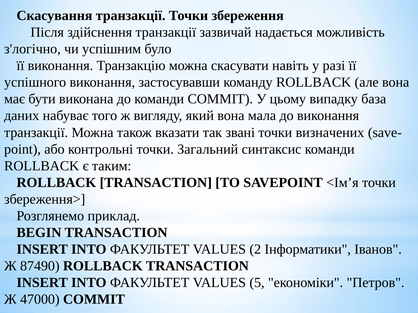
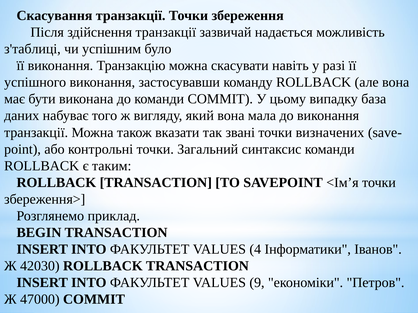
з'логічно: з'логічно -> з'таблиці
2: 2 -> 4
87490: 87490 -> 42030
5: 5 -> 9
